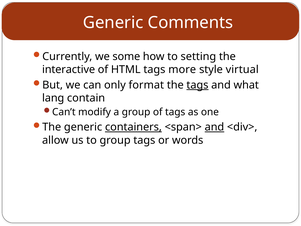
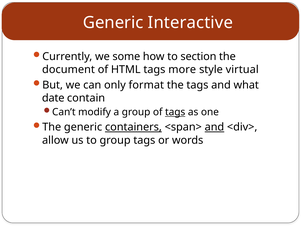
Comments: Comments -> Interactive
setting: setting -> section
interactive: interactive -> document
tags at (197, 85) underline: present -> none
lang: lang -> date
tags at (175, 112) underline: none -> present
